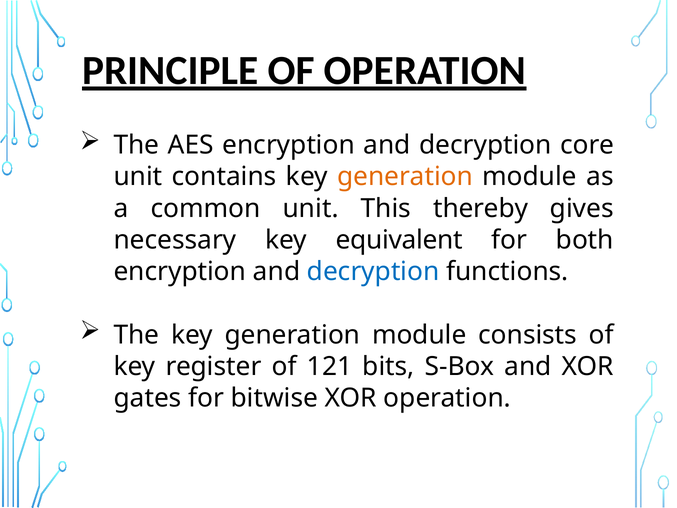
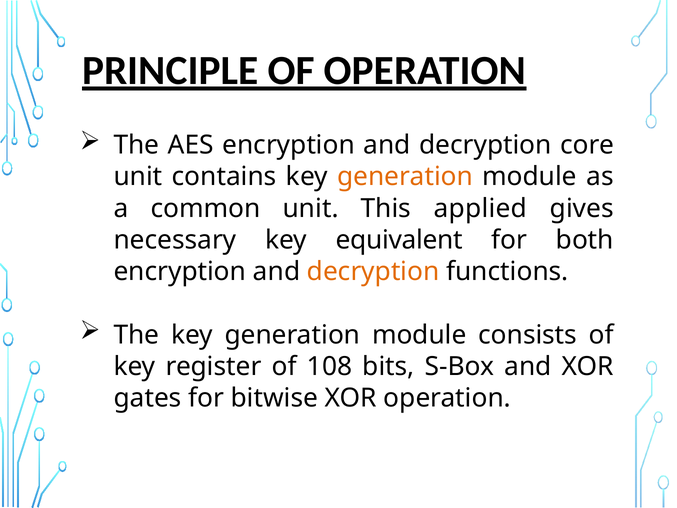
thereby: thereby -> applied
decryption at (373, 272) colour: blue -> orange
121: 121 -> 108
